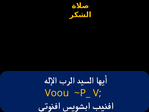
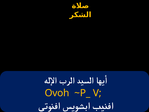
Voou: Voou -> Ovoh
